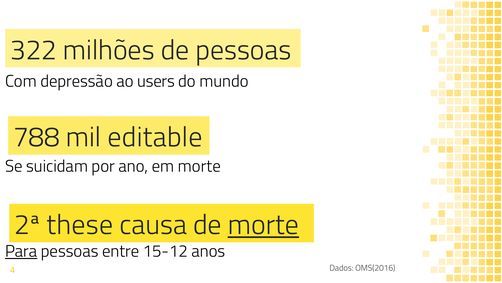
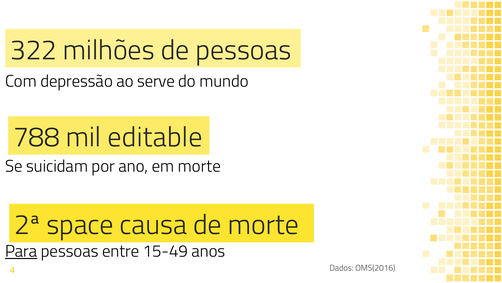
users: users -> serve
these: these -> space
morte at (263, 225) underline: present -> none
15-12: 15-12 -> 15-49
